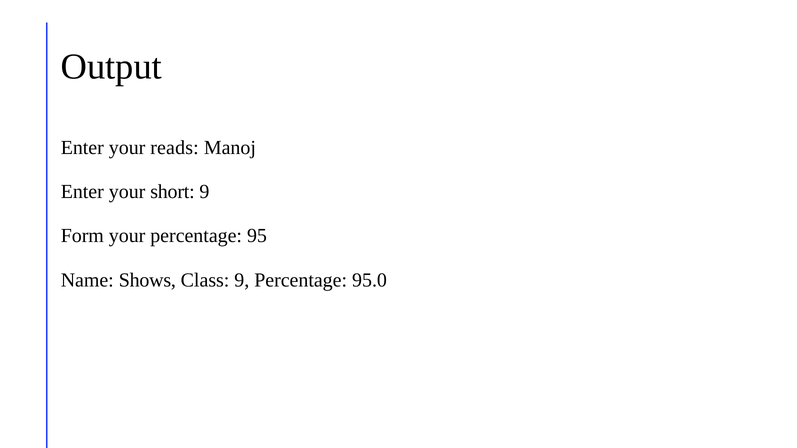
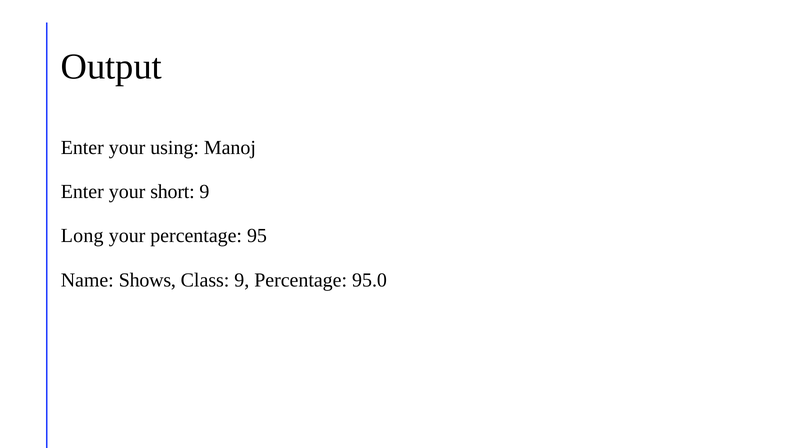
reads: reads -> using
Form: Form -> Long
